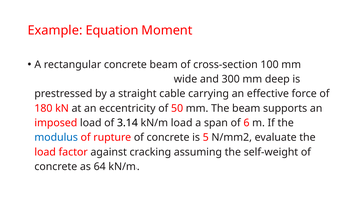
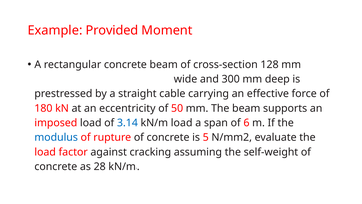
Equation: Equation -> Provided
100: 100 -> 128
3.14 colour: black -> blue
64: 64 -> 28
